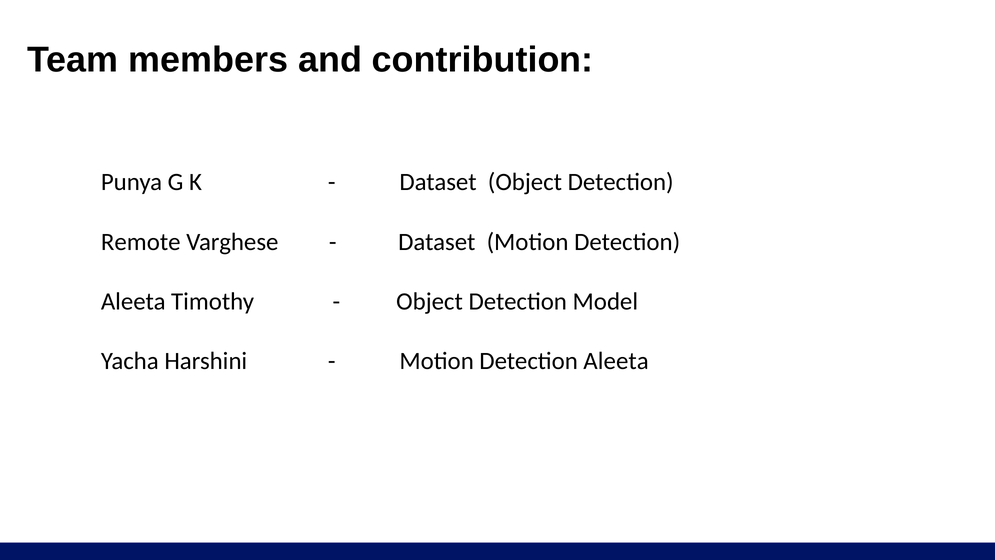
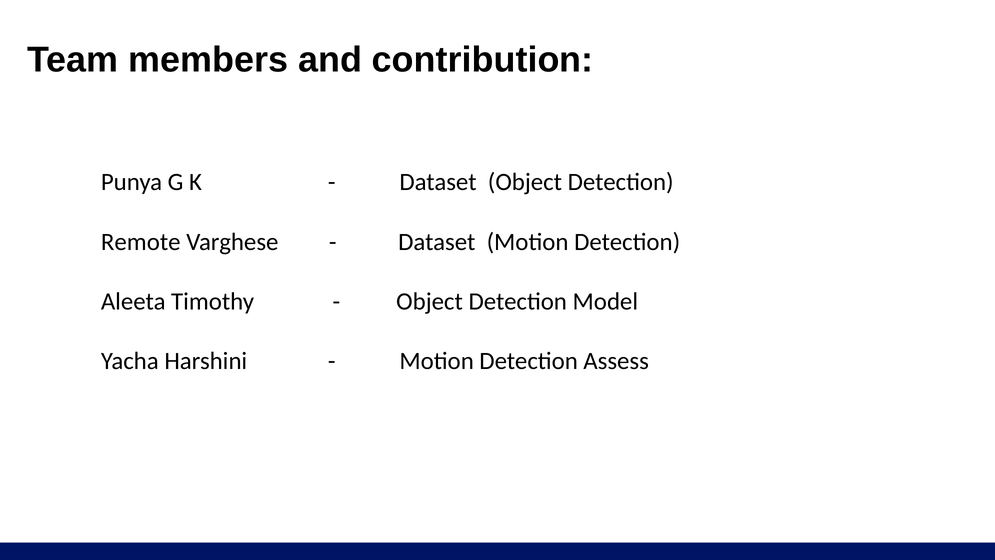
Aleeta at (616, 361): Aleeta -> Assess
